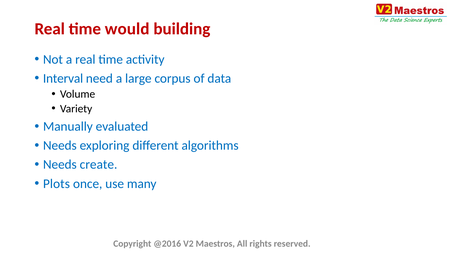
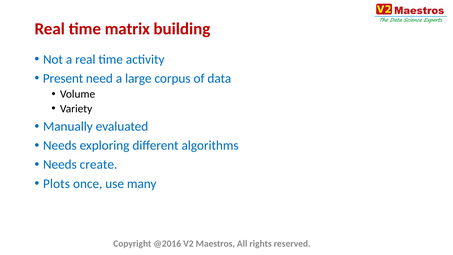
would: would -> matrix
Interval: Interval -> Present
